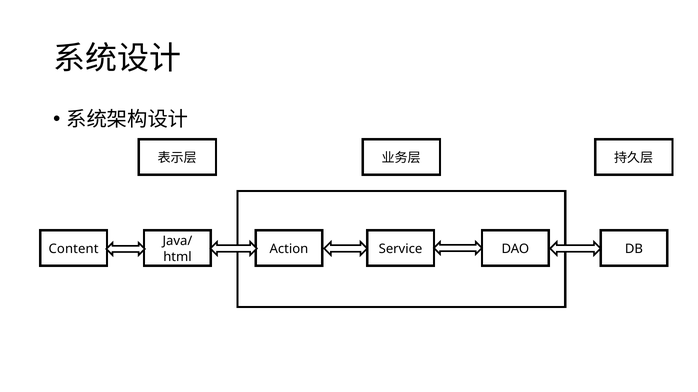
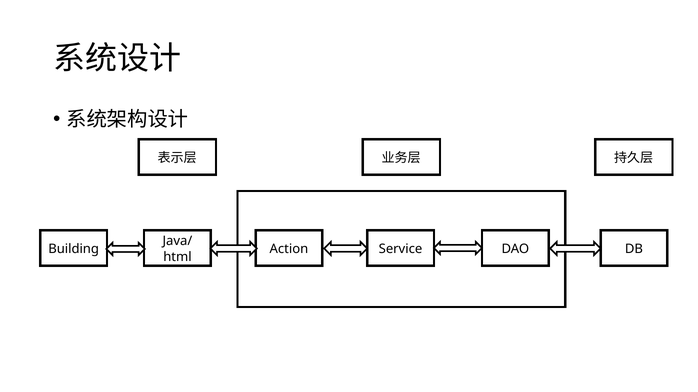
Content: Content -> Building
